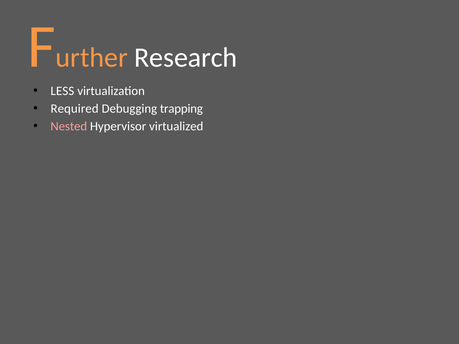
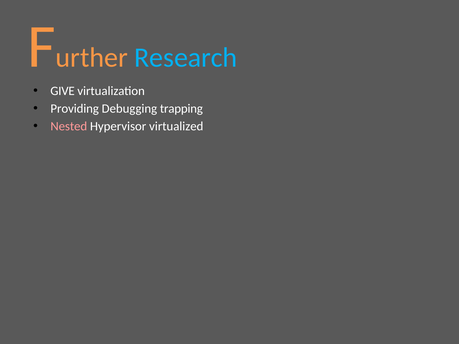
Research colour: white -> light blue
LESS: LESS -> GIVE
Required: Required -> Providing
